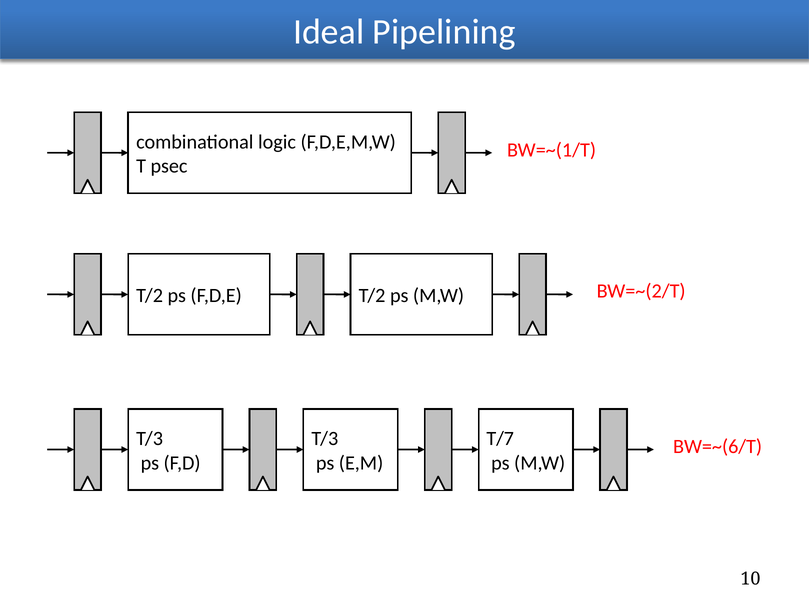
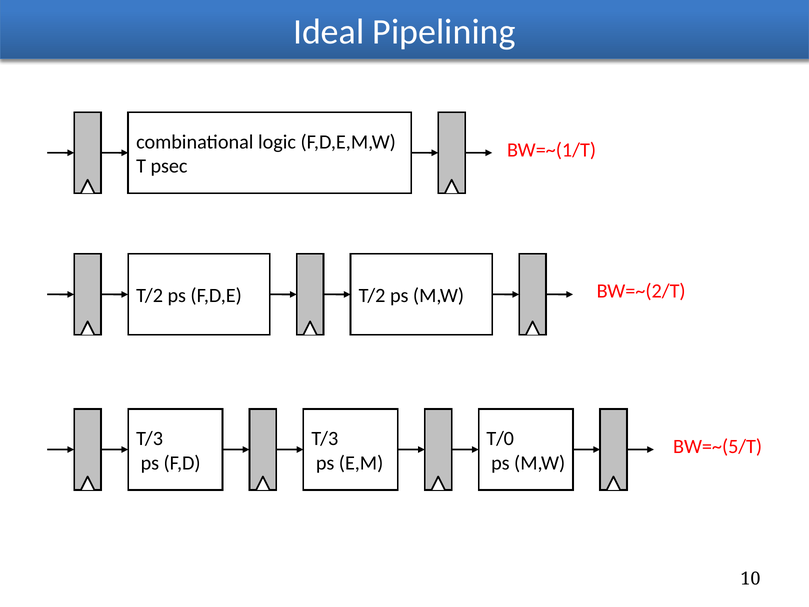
T/7: T/7 -> T/0
BW=~(6/T: BW=~(6/T -> BW=~(5/T
